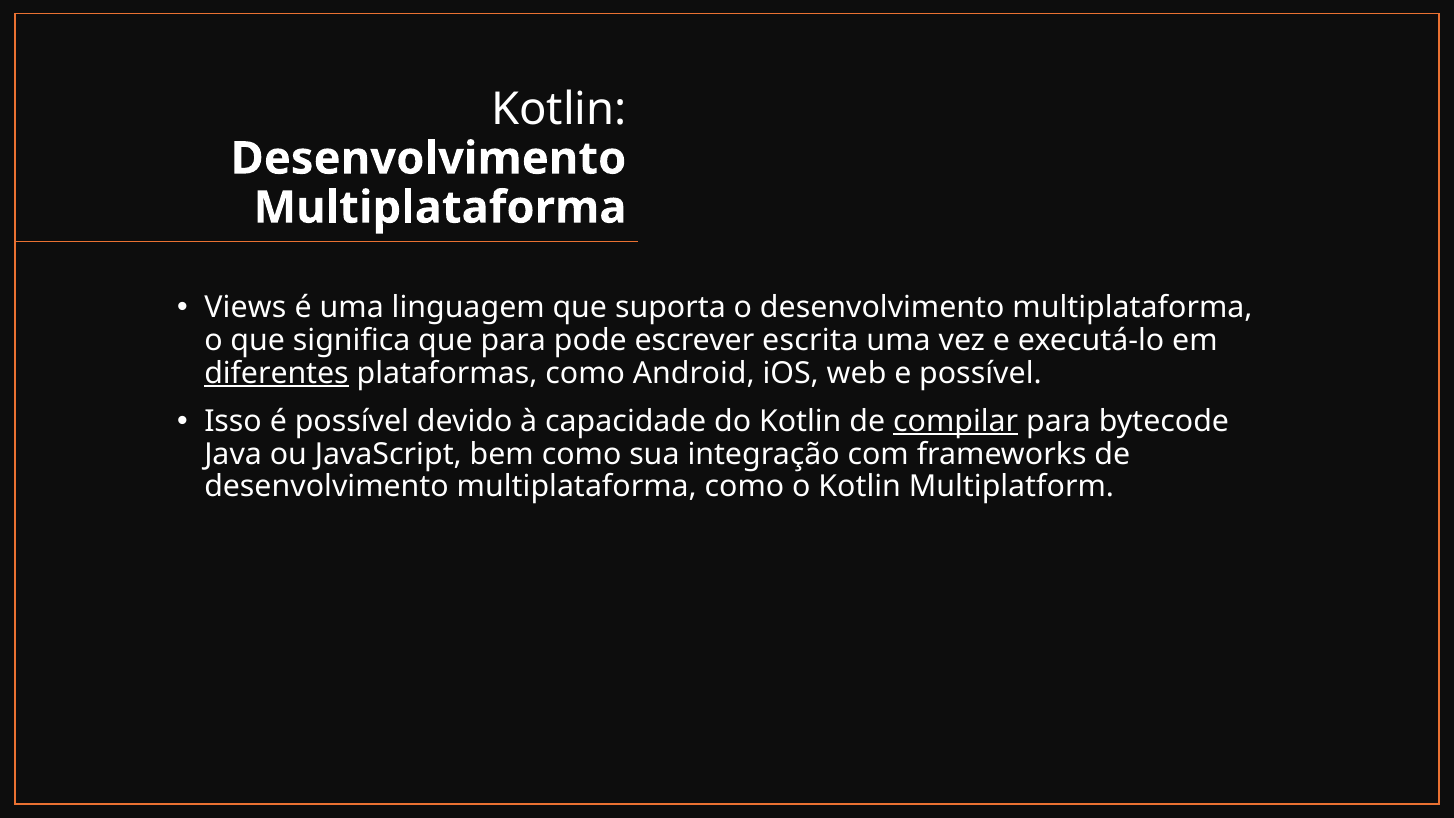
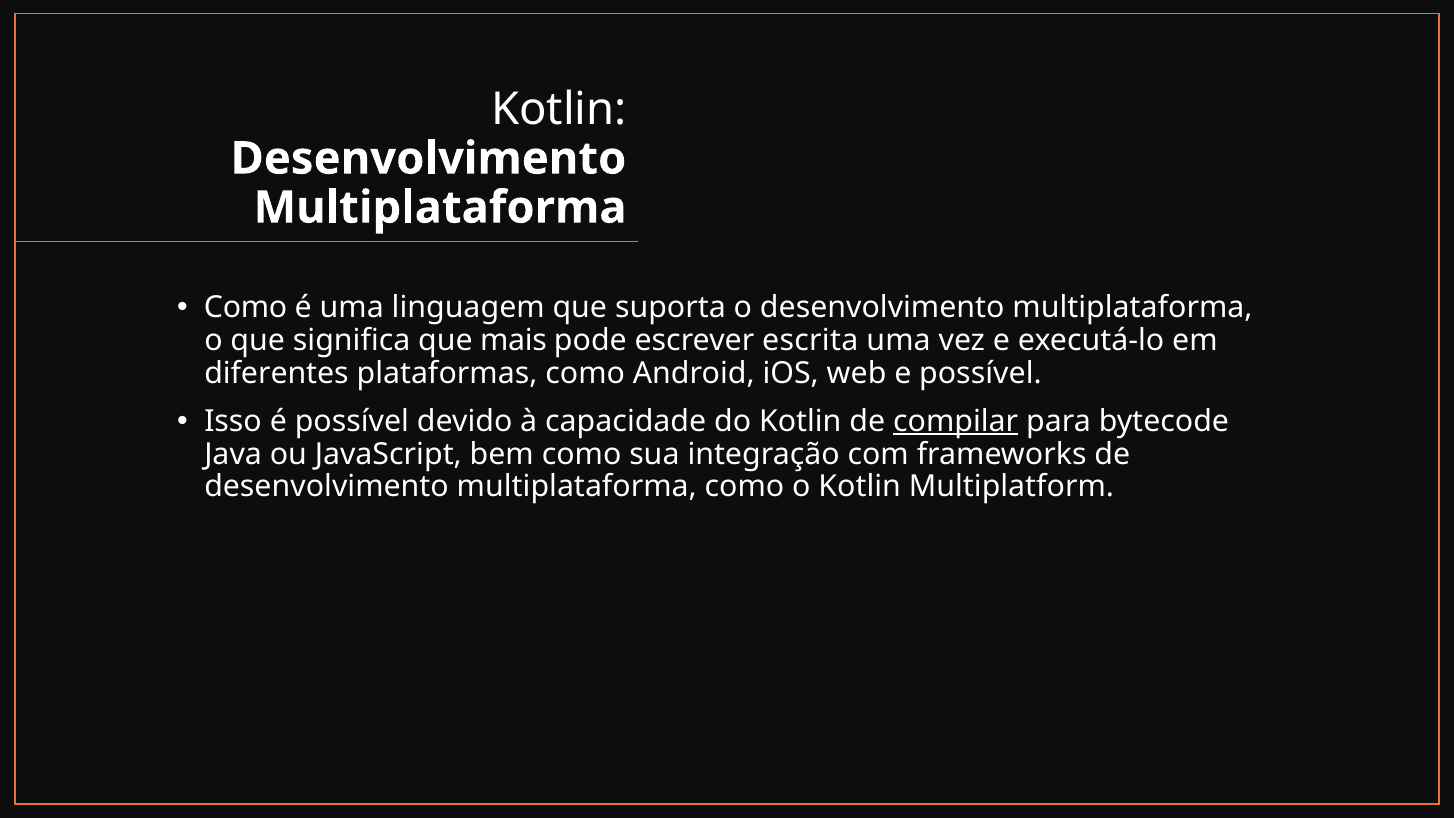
Views at (245, 308): Views -> Como
que para: para -> mais
diferentes underline: present -> none
